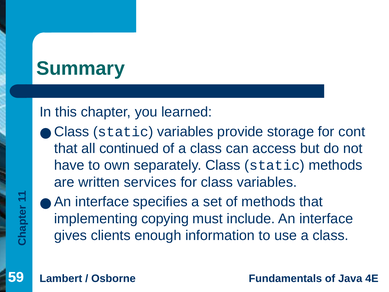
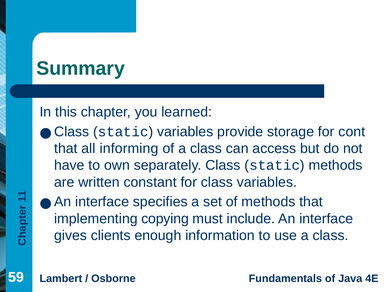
continued: continued -> informing
services: services -> constant
